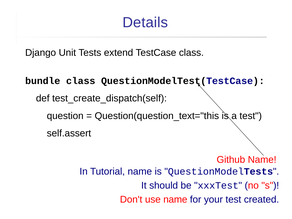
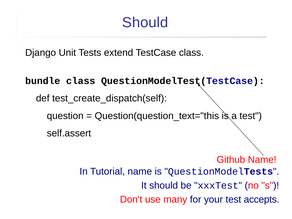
Details at (145, 22): Details -> Should
use name: name -> many
created: created -> accepts
